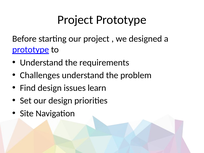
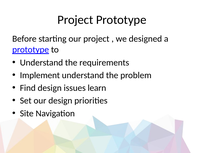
Challenges: Challenges -> Implement
